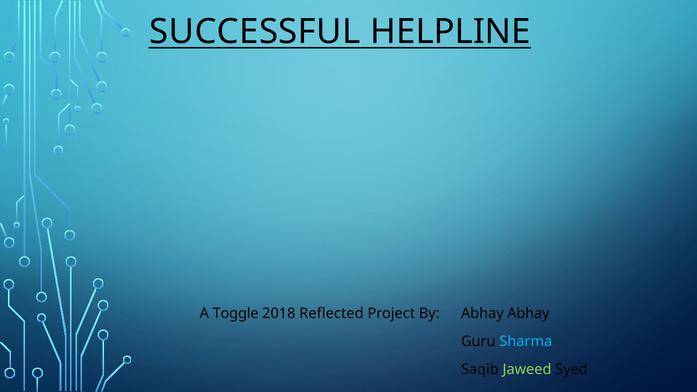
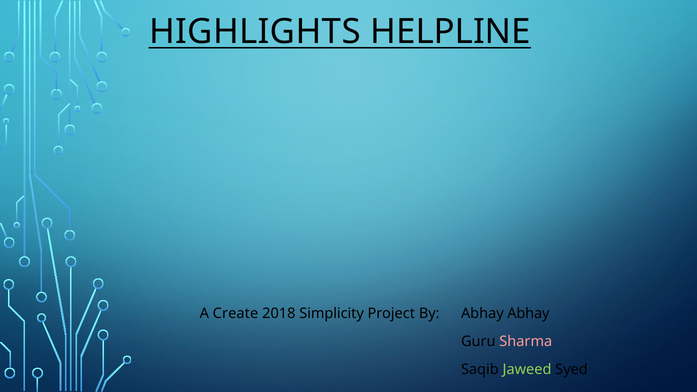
SUCCESSFUL: SUCCESSFUL -> HIGHLIGHTS
Toggle: Toggle -> Create
Reflected: Reflected -> Simplicity
Sharma colour: light blue -> pink
